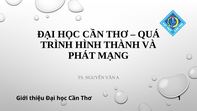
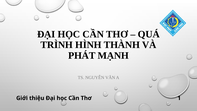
MẠNG: MẠNG -> MẠNH
